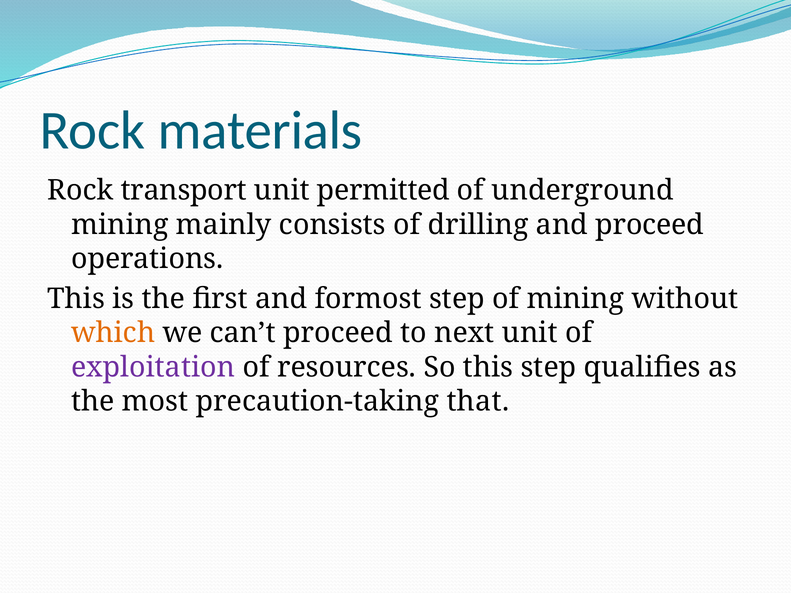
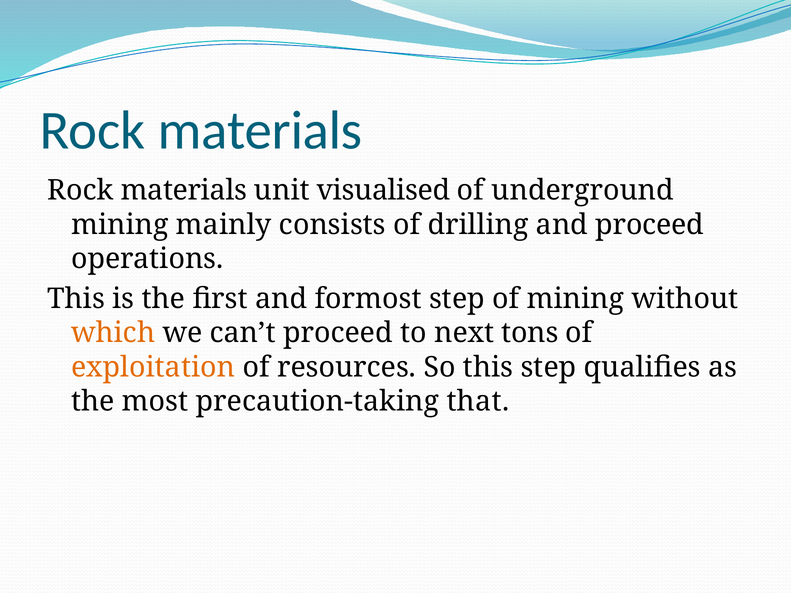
transport at (184, 190): transport -> materials
permitted: permitted -> visualised
next unit: unit -> tons
exploitation colour: purple -> orange
